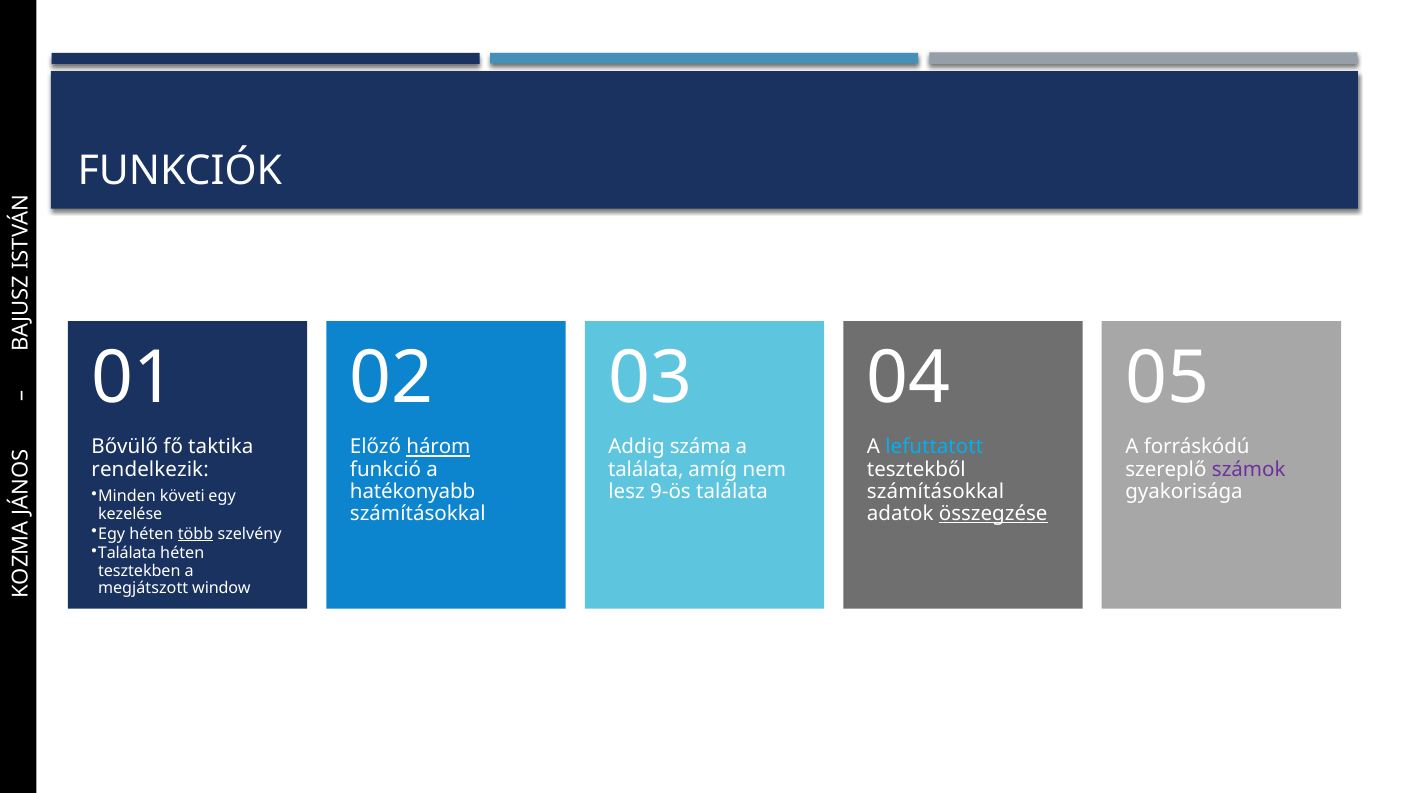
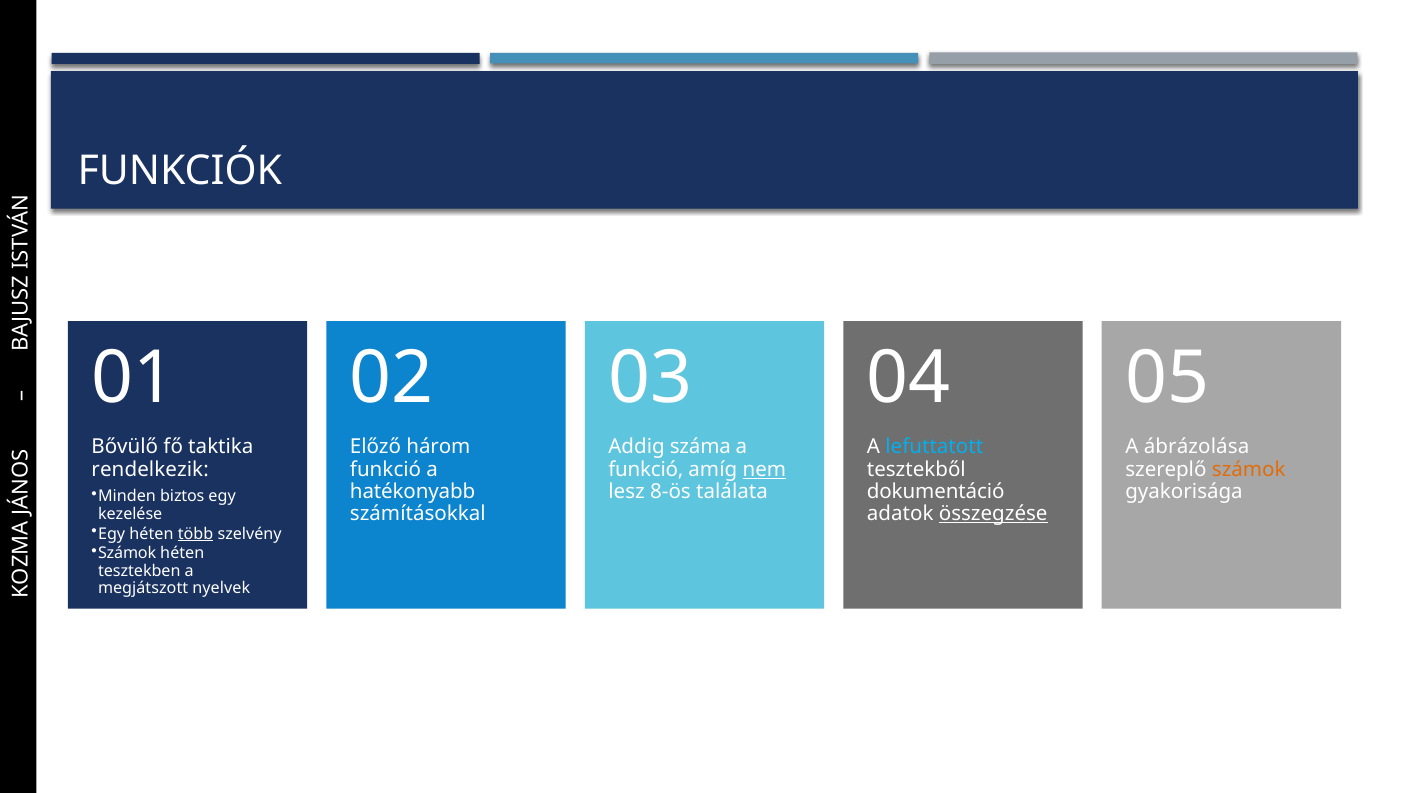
három underline: present -> none
forráskódú: forráskódú -> ábrázolása
találata at (646, 469): találata -> funkció
nem underline: none -> present
számok at (1249, 469) colour: purple -> orange
9-ös: 9-ös -> 8-ös
számításokkal at (936, 491): számításokkal -> dokumentáció
követi: követi -> biztos
Találata at (127, 553): Találata -> Számok
window: window -> nyelvek
